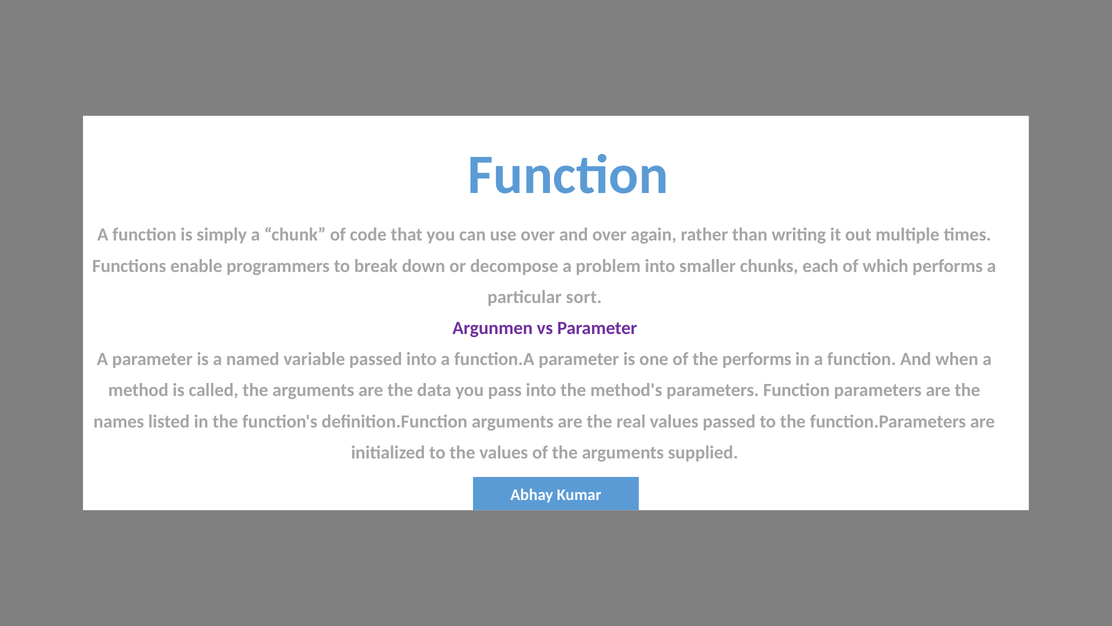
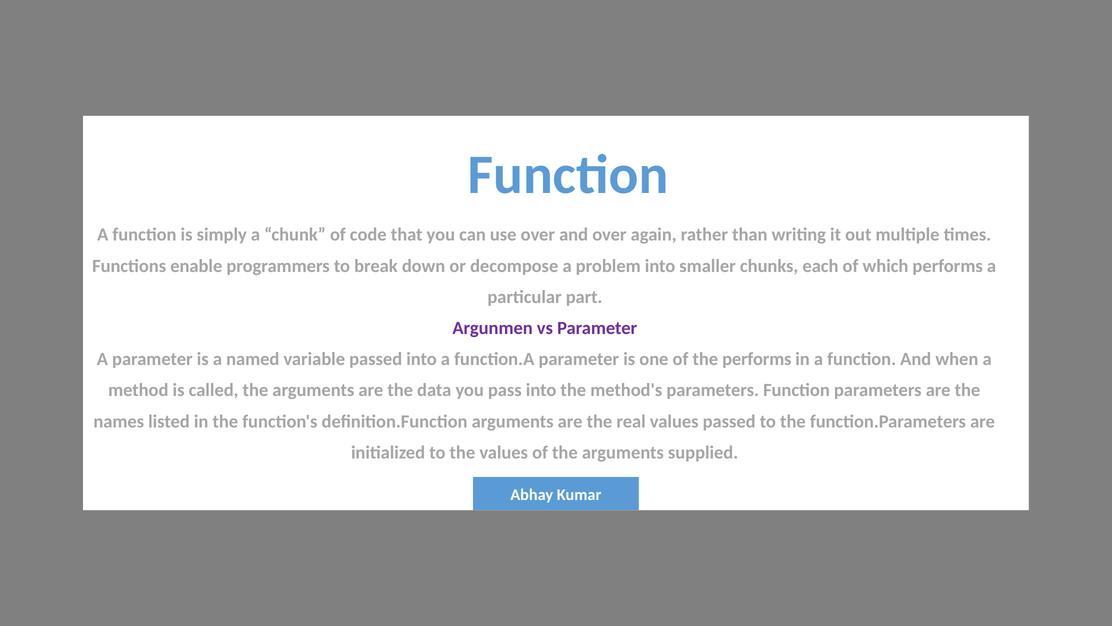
sort: sort -> part
